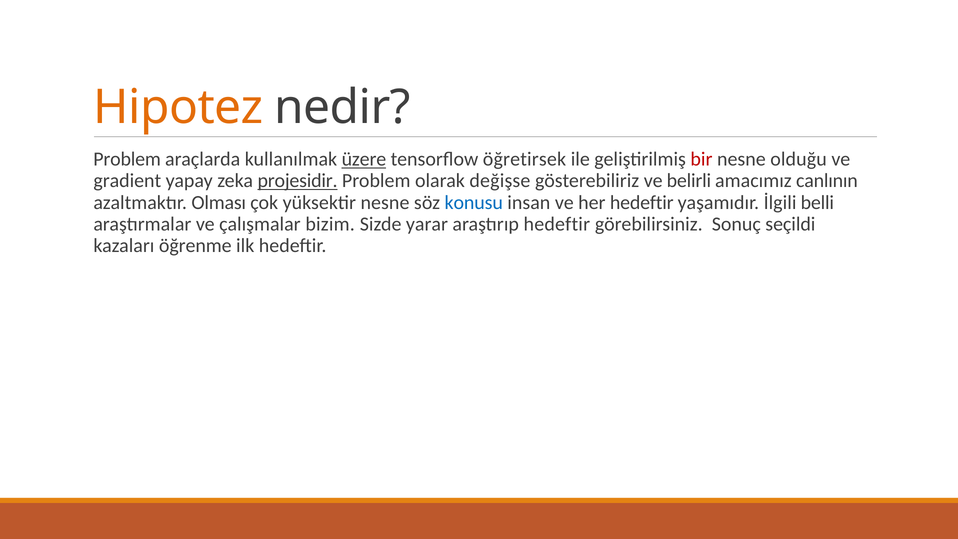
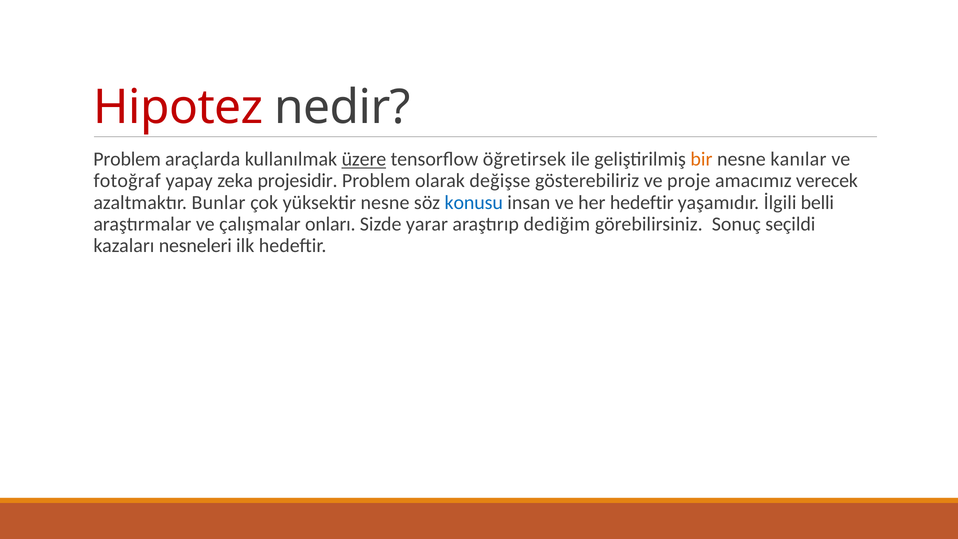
Hipotez colour: orange -> red
bir colour: red -> orange
olduğu: olduğu -> kanılar
gradient: gradient -> fotoğraf
projesidir underline: present -> none
belirli: belirli -> proje
canlının: canlının -> verecek
Olması: Olması -> Bunlar
bizim: bizim -> onları
araştırıp hedeftir: hedeftir -> dediğim
öğrenme: öğrenme -> nesneleri
